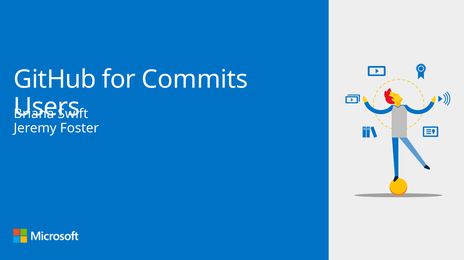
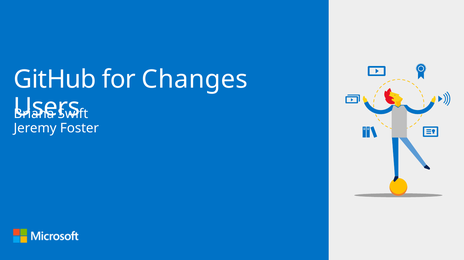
Commits: Commits -> Changes
